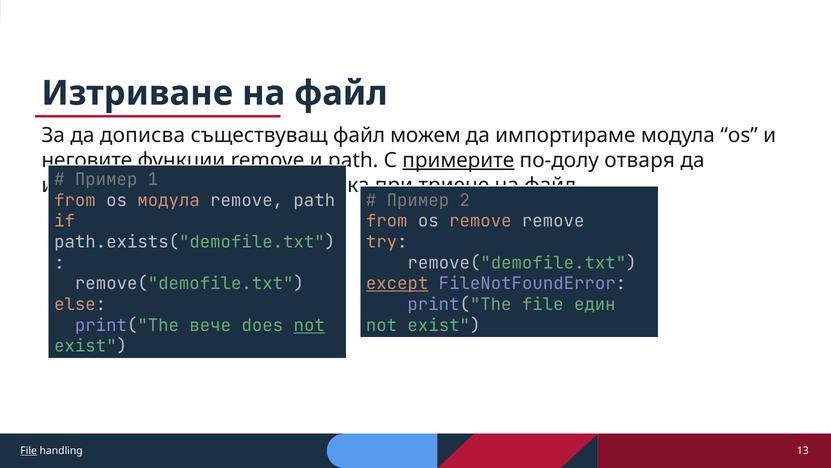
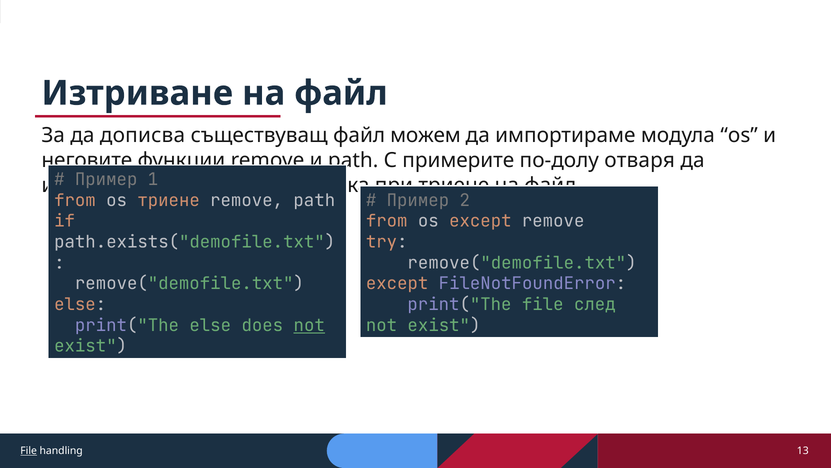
примерите underline: present -> none
модула at (169, 200): модула -> триене
os remove: remove -> except
except at (397, 283) underline: present -> none
един: един -> след
print("The вече: вече -> else
